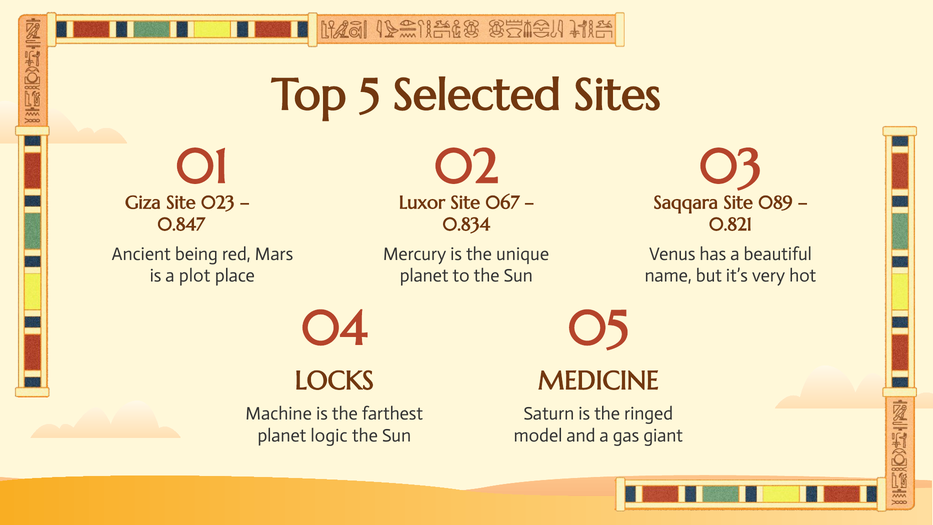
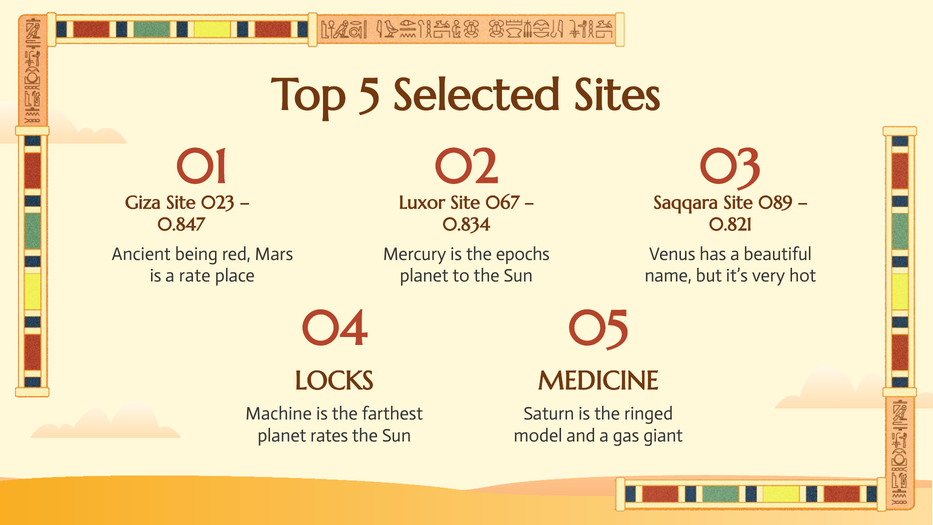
unique: unique -> epochs
plot: plot -> rate
logic: logic -> rates
